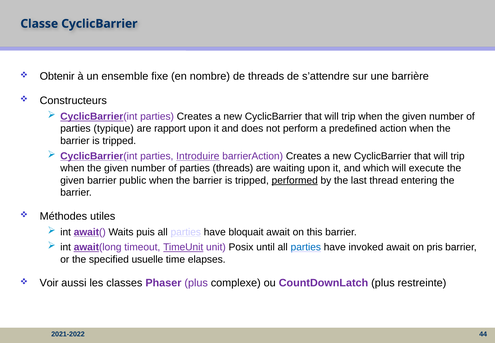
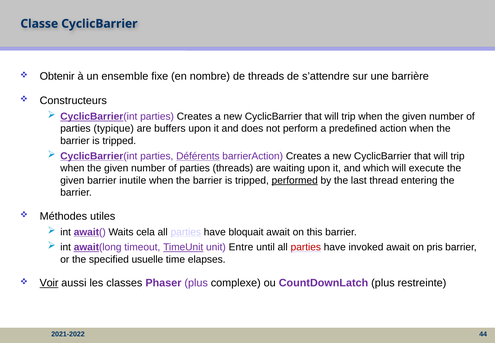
rapport: rapport -> buffers
Introduire: Introduire -> Déférents
public: public -> inutile
puis: puis -> cela
Posix: Posix -> Entre
parties at (306, 247) colour: blue -> red
Voir underline: none -> present
